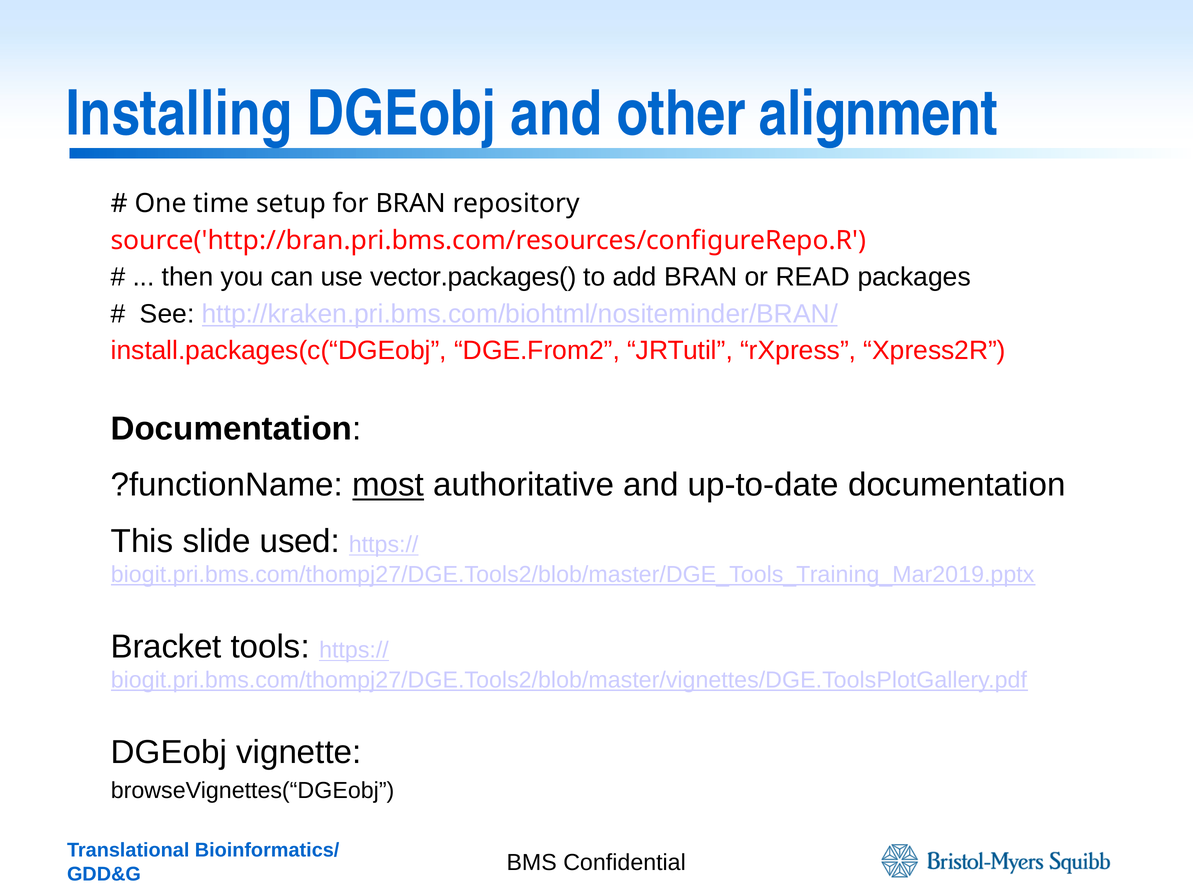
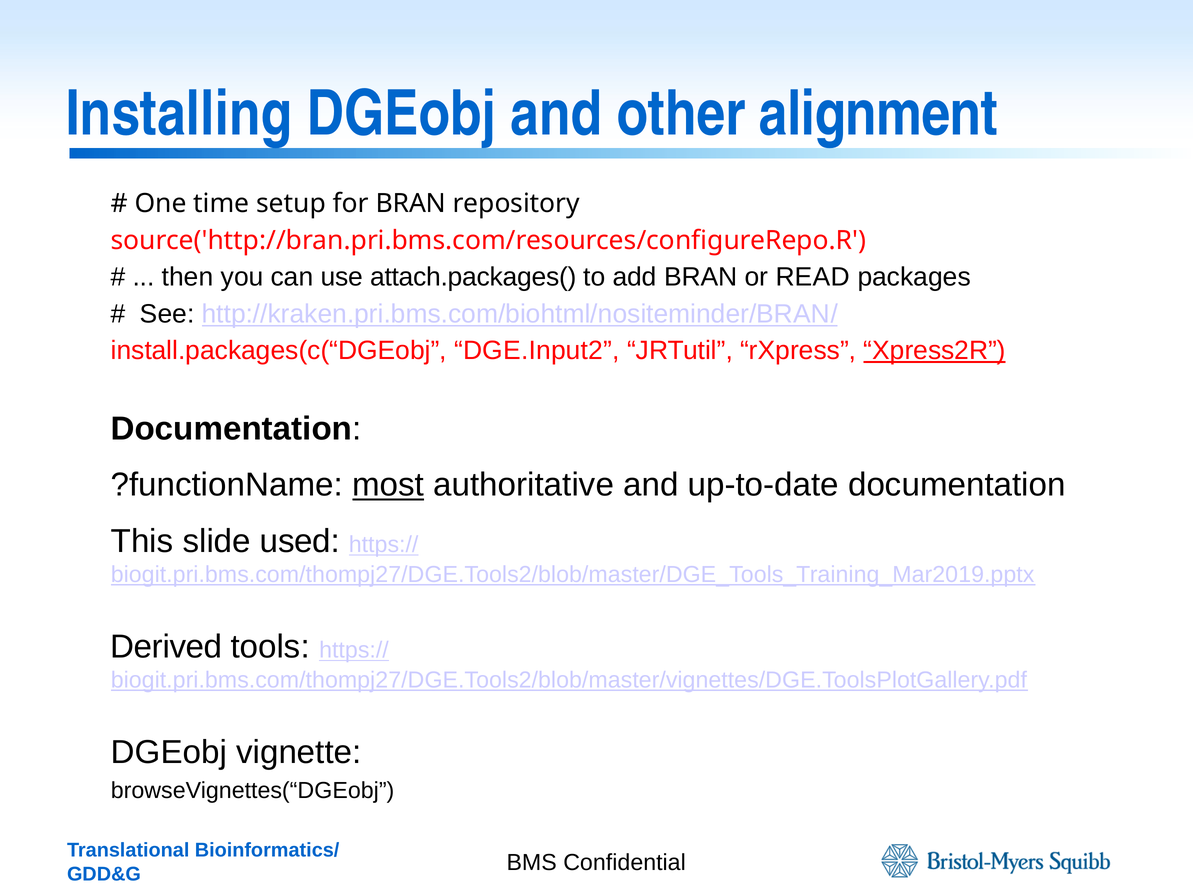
vector.packages(: vector.packages( -> attach.packages(
DGE.From2: DGE.From2 -> DGE.Input2
Xpress2R underline: none -> present
Bracket: Bracket -> Derived
